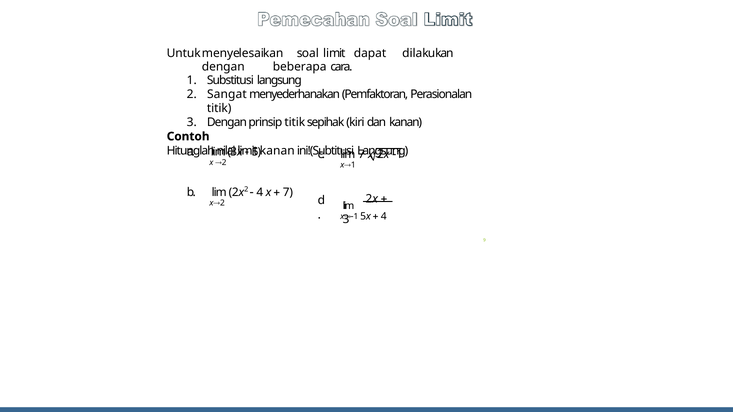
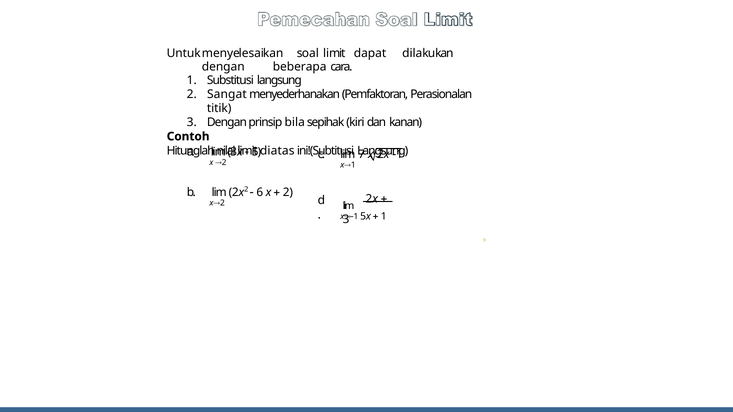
prinsip titik: titik -> bila
kanan at (277, 151): kanan -> diatas
4 at (260, 192): 4 -> 6
7 at (288, 192): 7 -> 2
4 at (384, 217): 4 -> 1
